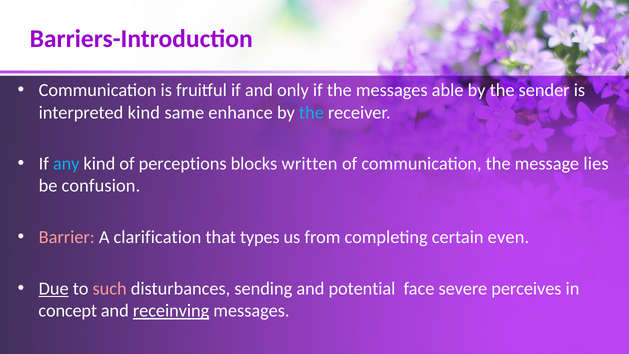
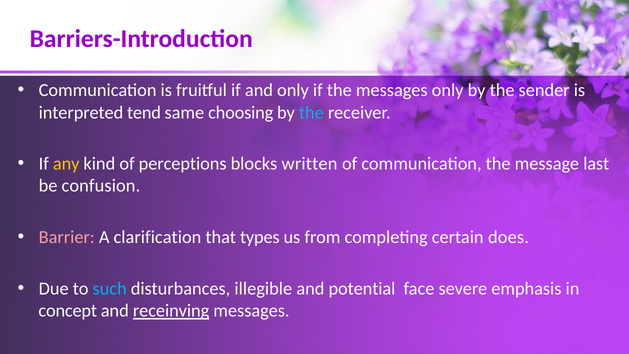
messages able: able -> only
interpreted kind: kind -> tend
enhance: enhance -> choosing
any colour: light blue -> yellow
lies: lies -> last
even: even -> does
Due underline: present -> none
such colour: pink -> light blue
sending: sending -> illegible
perceives: perceives -> emphasis
